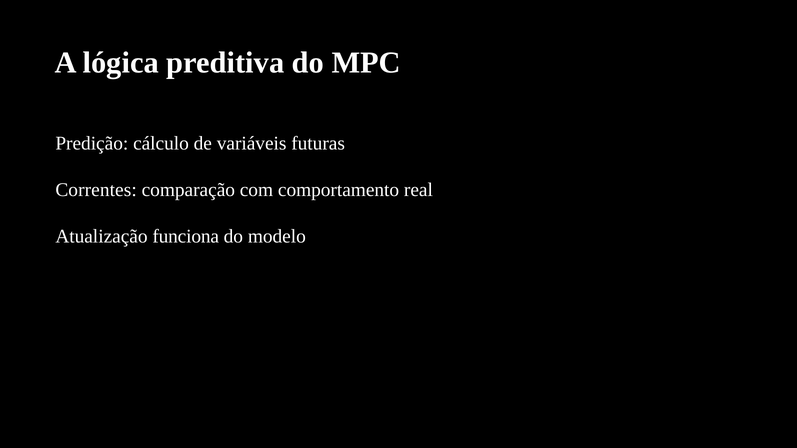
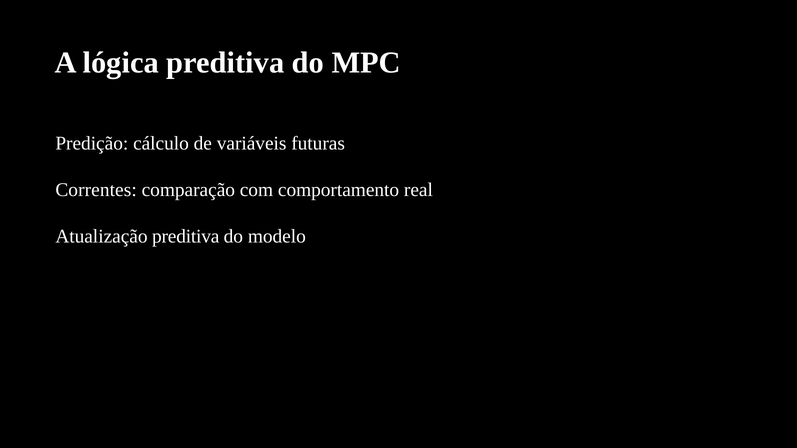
Atualização funciona: funciona -> preditiva
